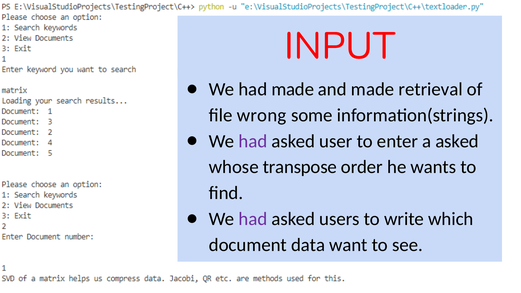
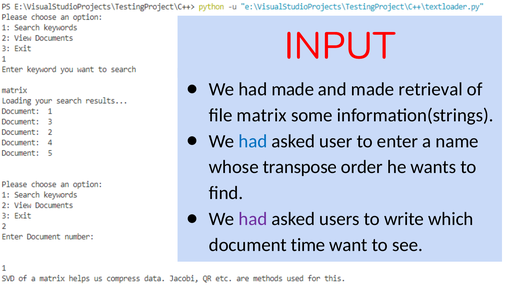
wrong: wrong -> matrix
had at (253, 141) colour: purple -> blue
a asked: asked -> name
data: data -> time
